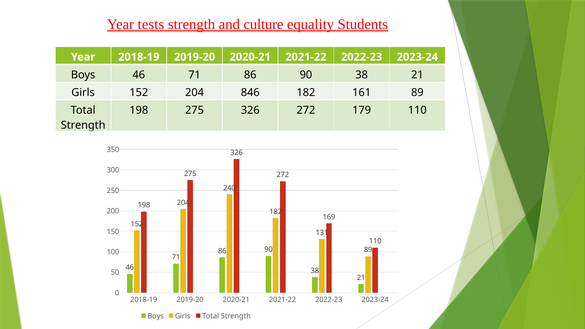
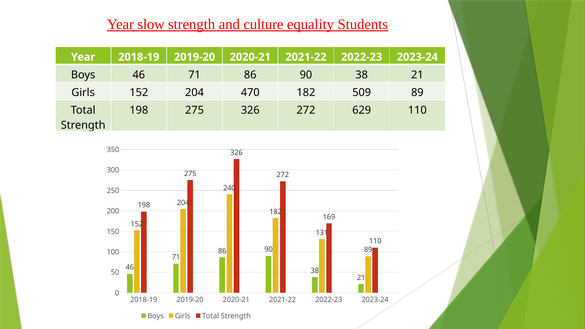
tests: tests -> slow
846: 846 -> 470
161: 161 -> 509
179: 179 -> 629
